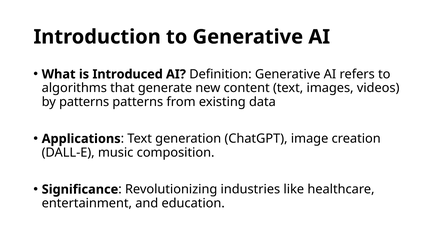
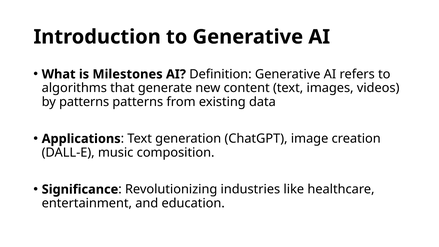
Introduced: Introduced -> Milestones
